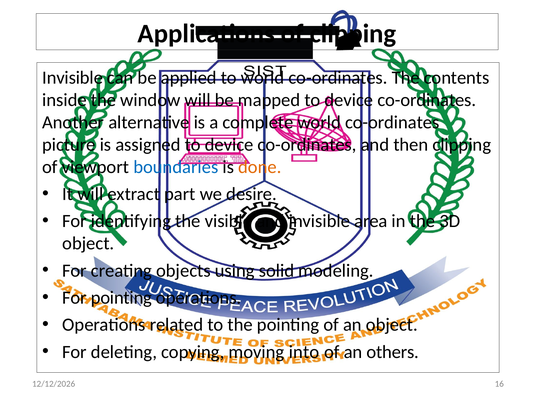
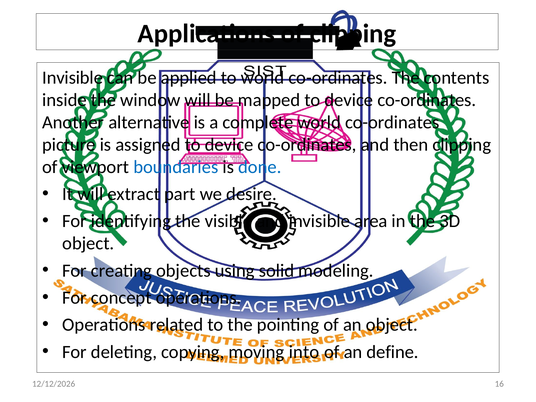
done colour: orange -> blue
For pointing: pointing -> concept
others: others -> define
